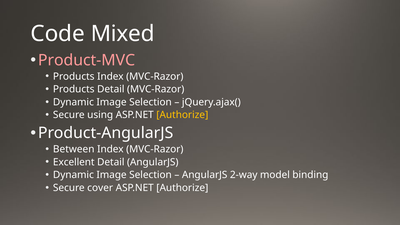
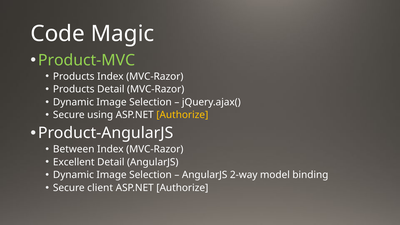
Mixed: Mixed -> Magic
Product-MVC colour: pink -> light green
cover: cover -> client
